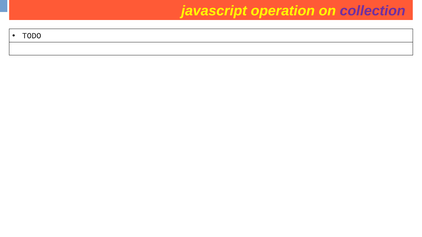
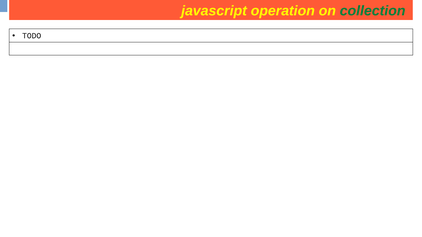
collection at (373, 11) colour: purple -> green
